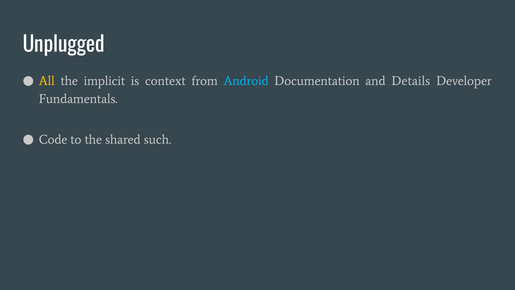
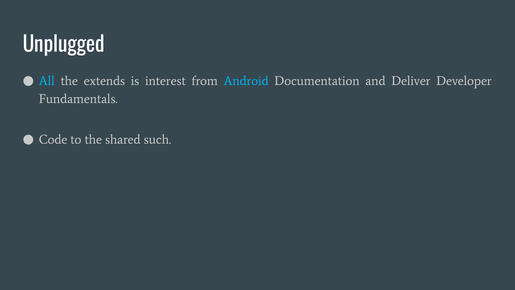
All colour: yellow -> light blue
implicit: implicit -> extends
context: context -> interest
Details: Details -> Deliver
